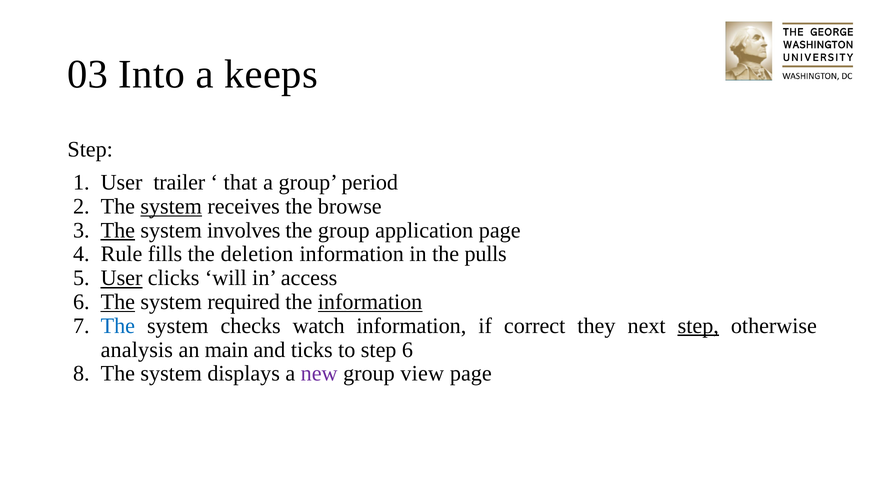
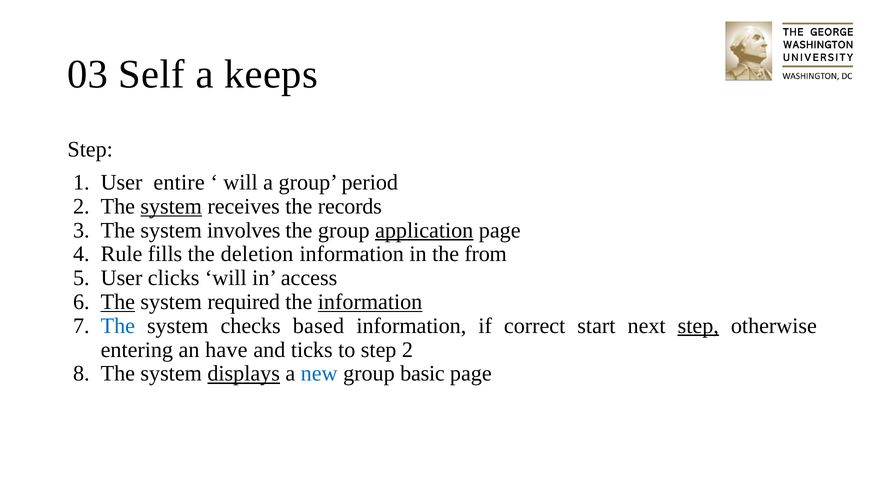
Into: Into -> Self
trailer: trailer -> entire
that at (240, 182): that -> will
browse: browse -> records
The at (118, 230) underline: present -> none
application underline: none -> present
pulls: pulls -> from
User at (122, 278) underline: present -> none
watch: watch -> based
they: they -> start
analysis: analysis -> entering
main: main -> have
step 6: 6 -> 2
displays underline: none -> present
new colour: purple -> blue
view: view -> basic
